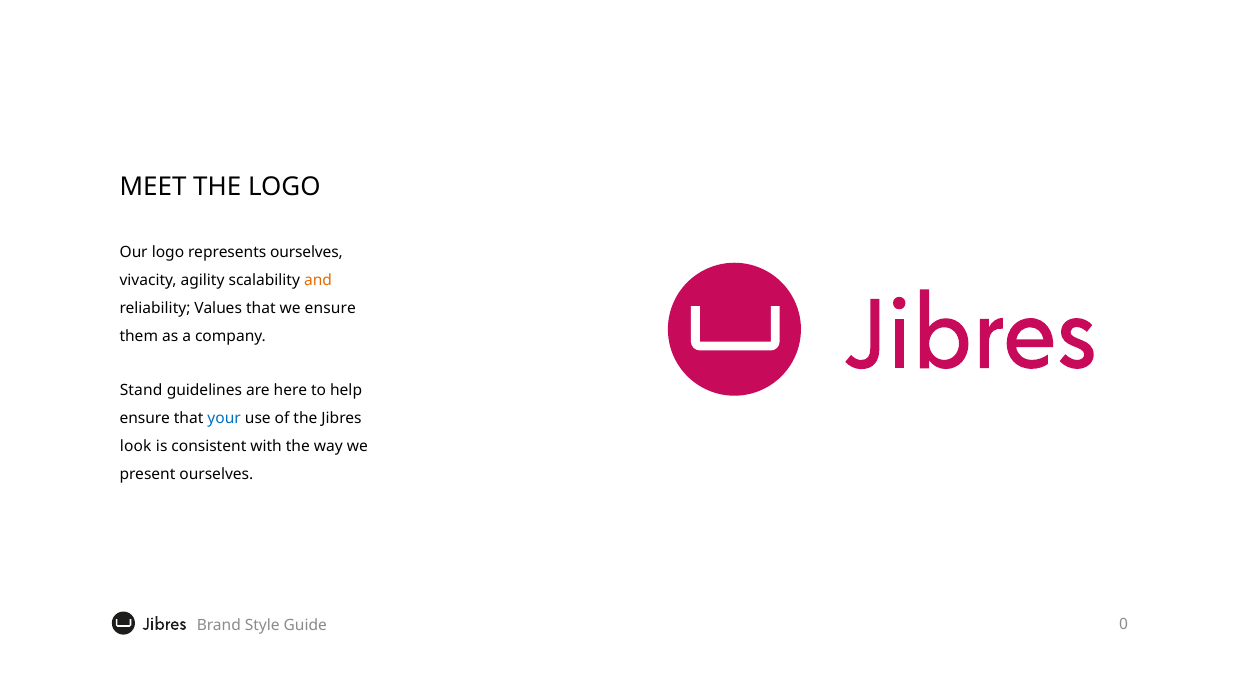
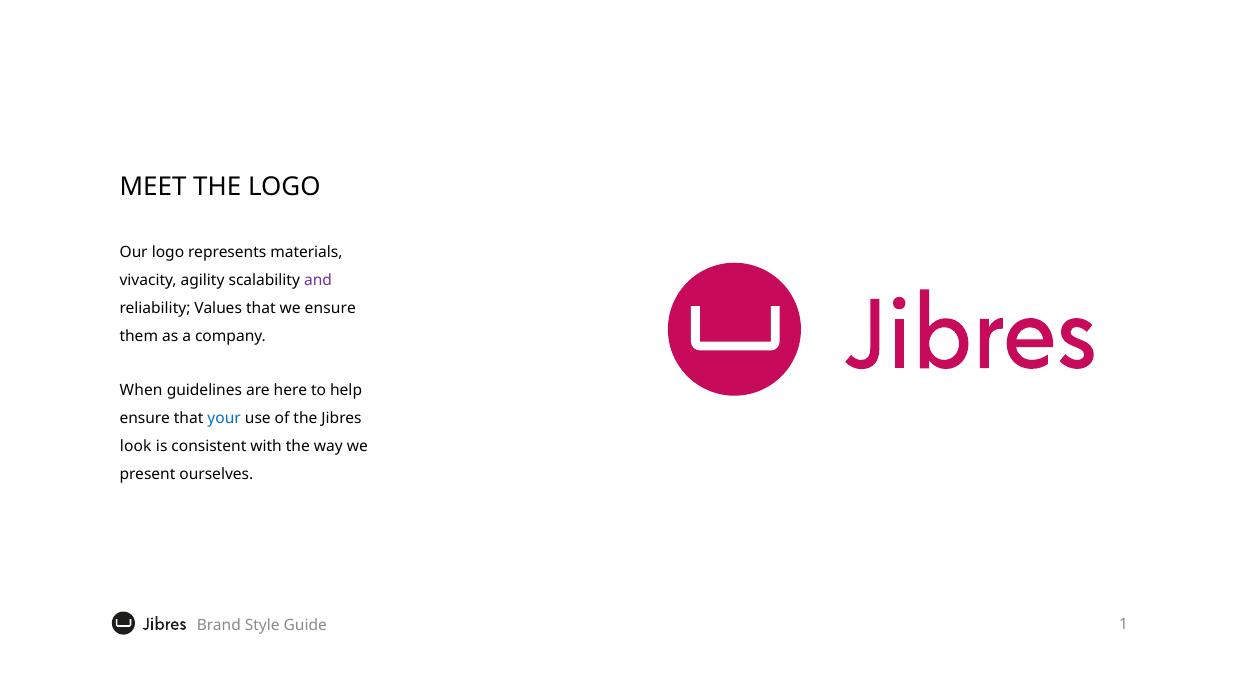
represents ourselves: ourselves -> materials
and colour: orange -> purple
Stand: Stand -> When
0: 0 -> 1
